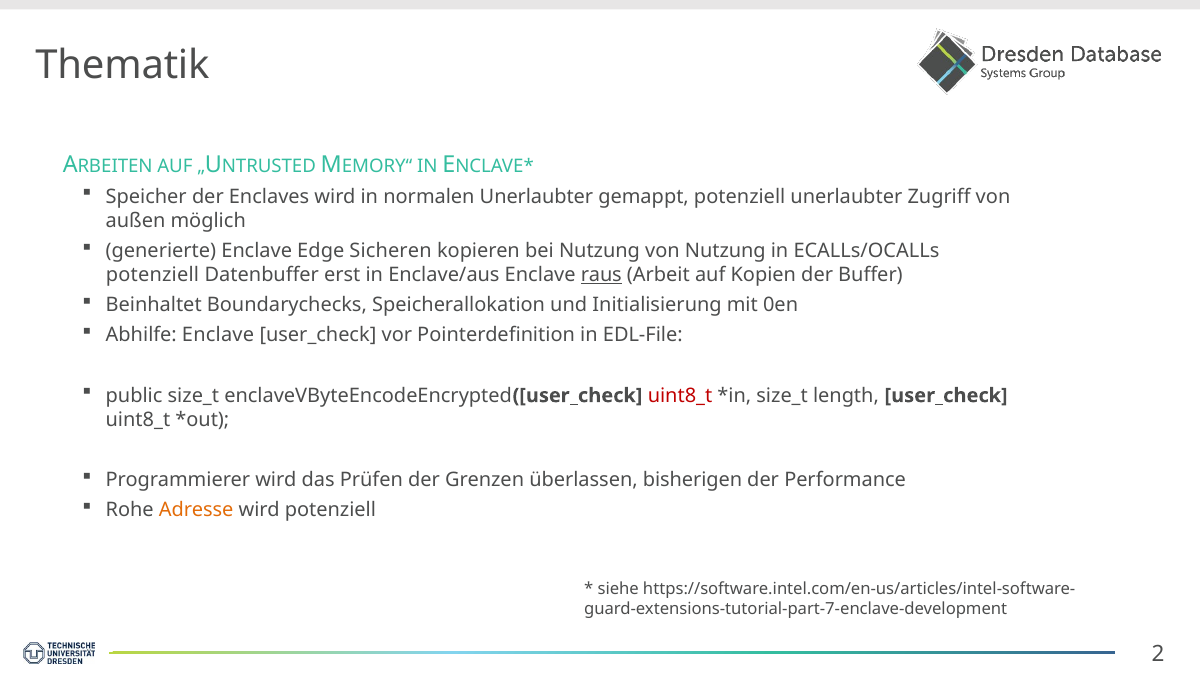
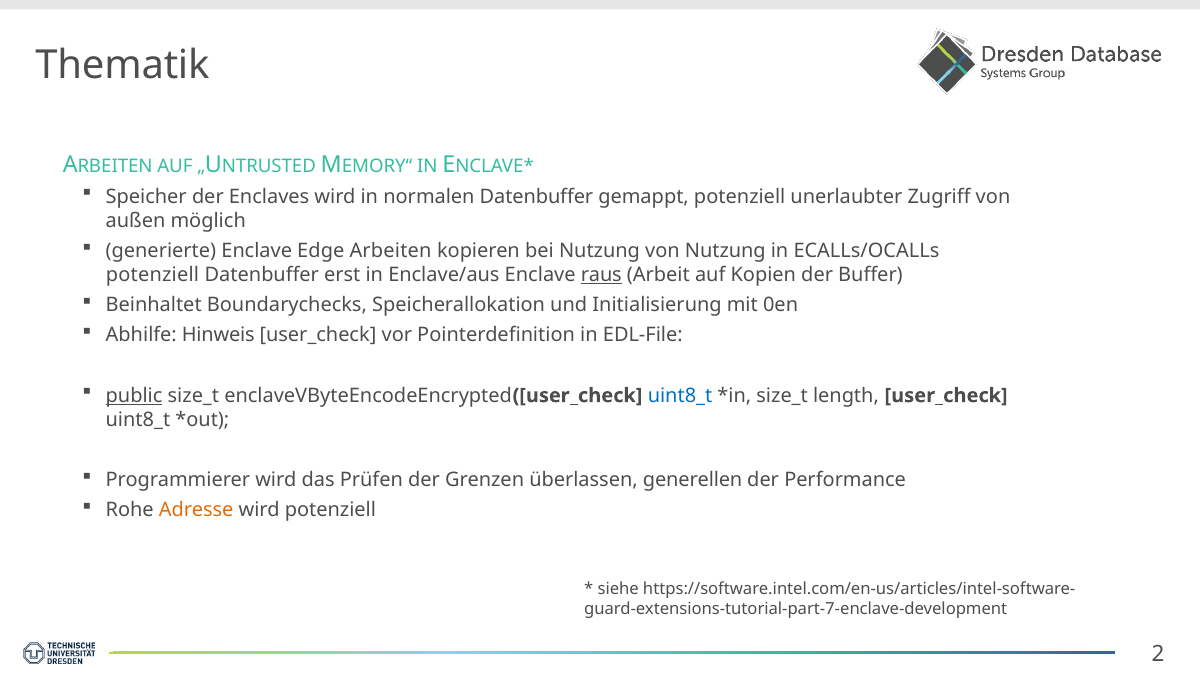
normalen Unerlaubter: Unerlaubter -> Datenbuffer
Edge Sicheren: Sicheren -> Arbeiten
Abhilfe Enclave: Enclave -> Hinweis
public underline: none -> present
uint8_t at (680, 396) colour: red -> blue
bisherigen: bisherigen -> generellen
